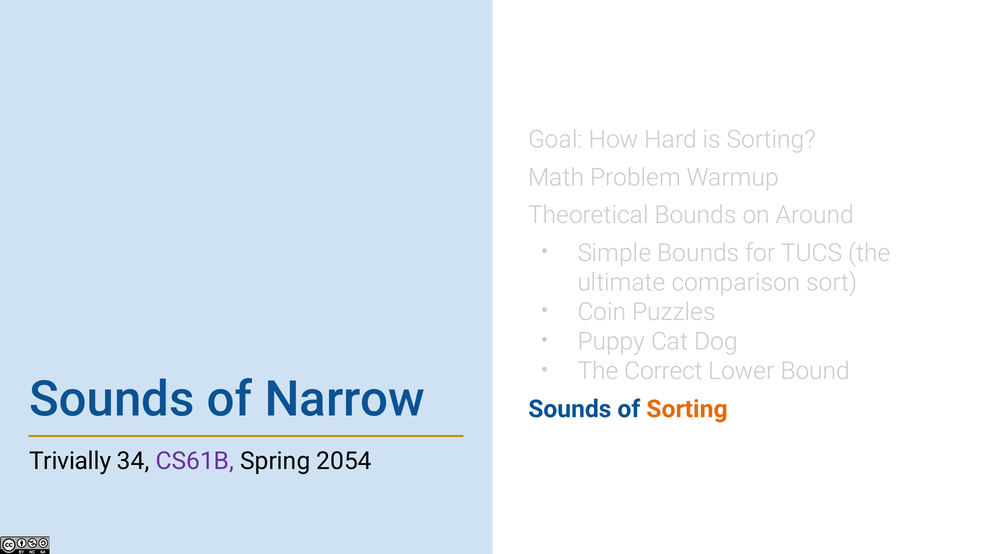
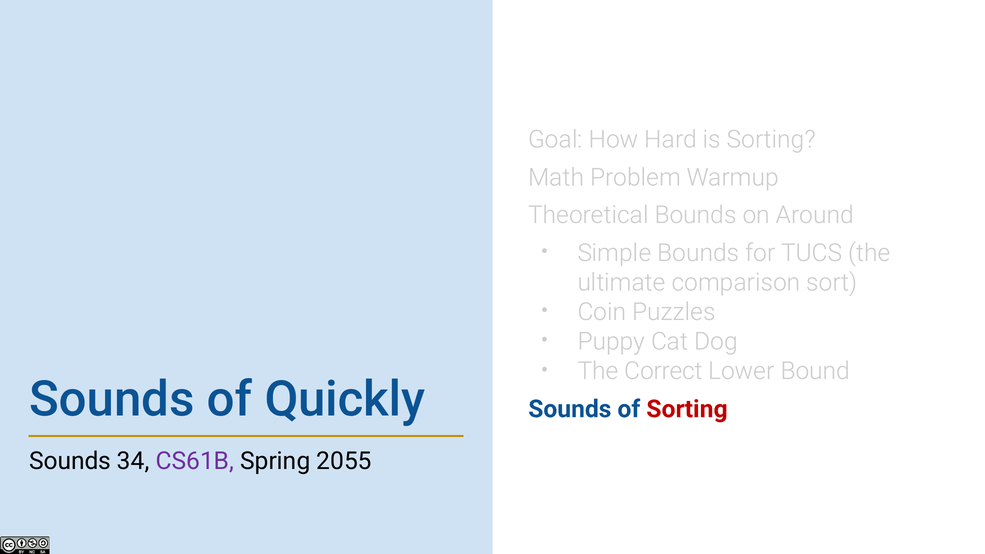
Narrow: Narrow -> Quickly
Sorting at (687, 409) colour: orange -> red
Trivially at (70, 461): Trivially -> Sounds
2054: 2054 -> 2055
